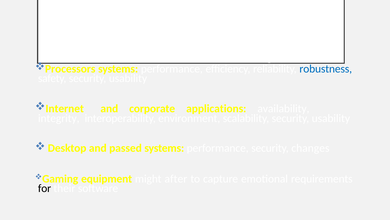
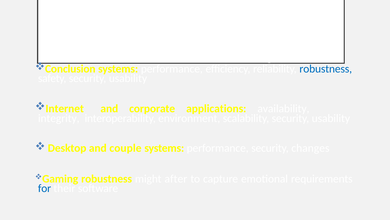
Processors: Processors -> Conclusion
passed: passed -> couple
equipment at (107, 178): equipment -> robustness
for colour: black -> blue
